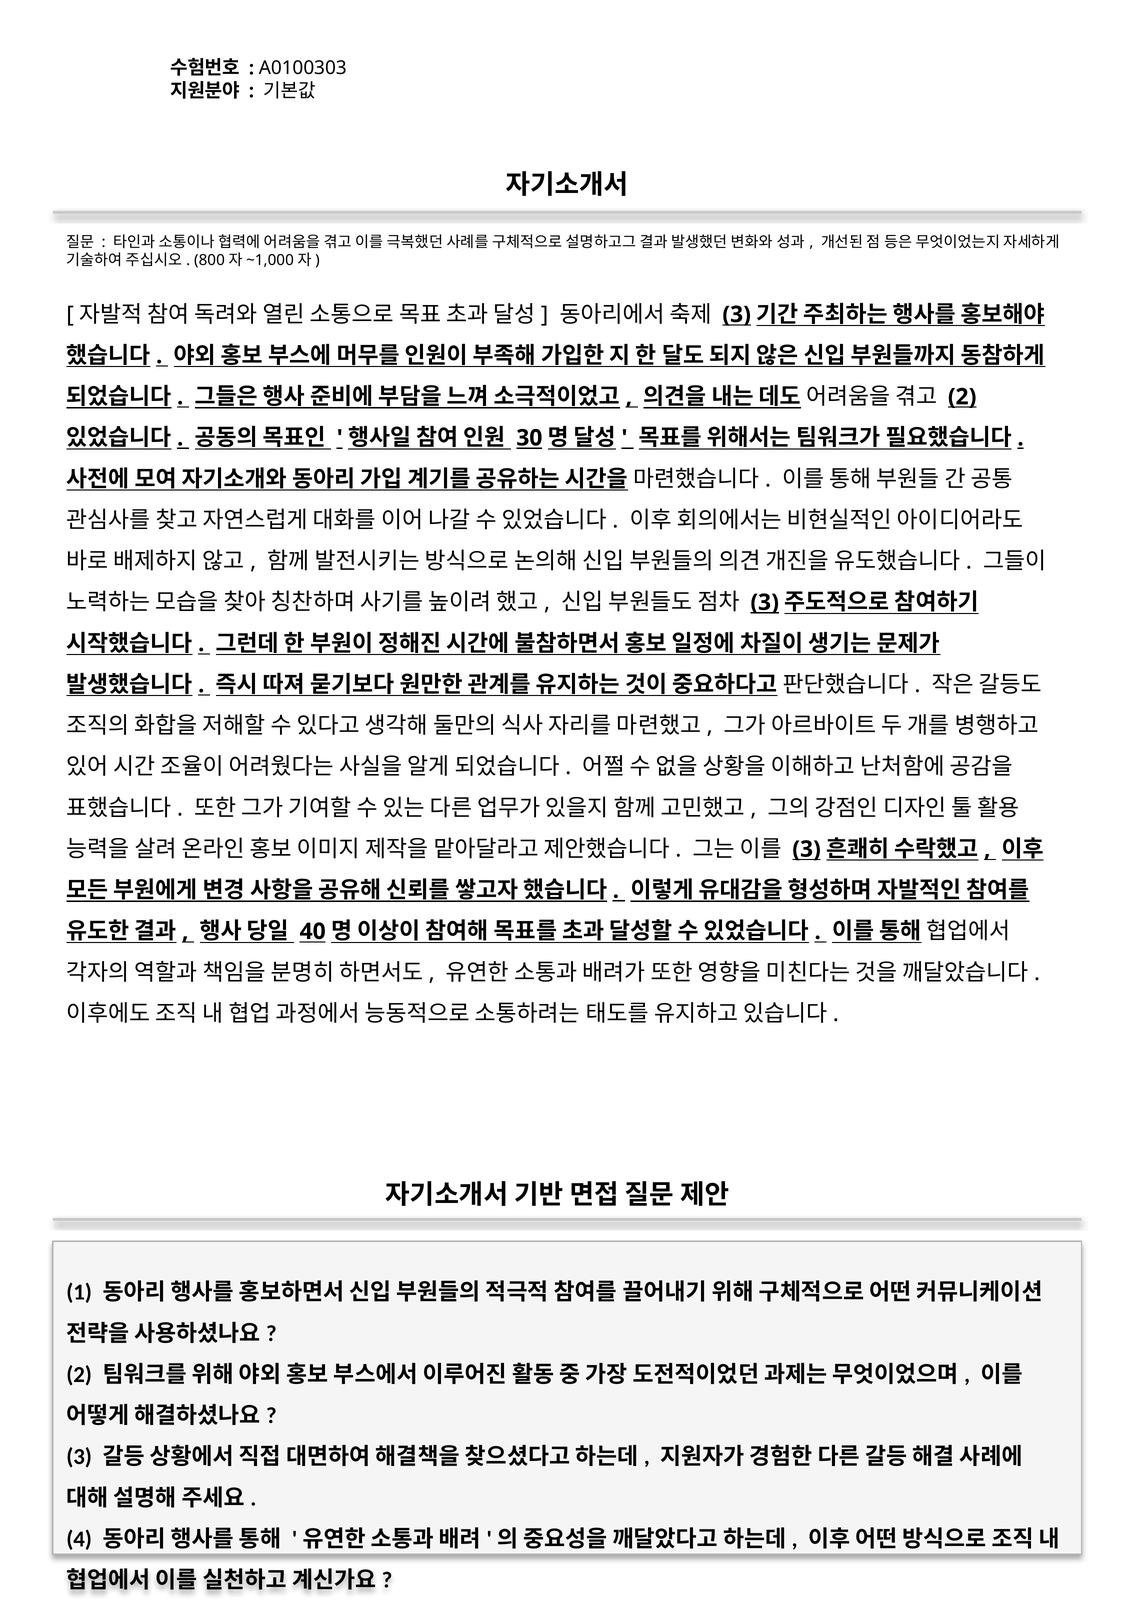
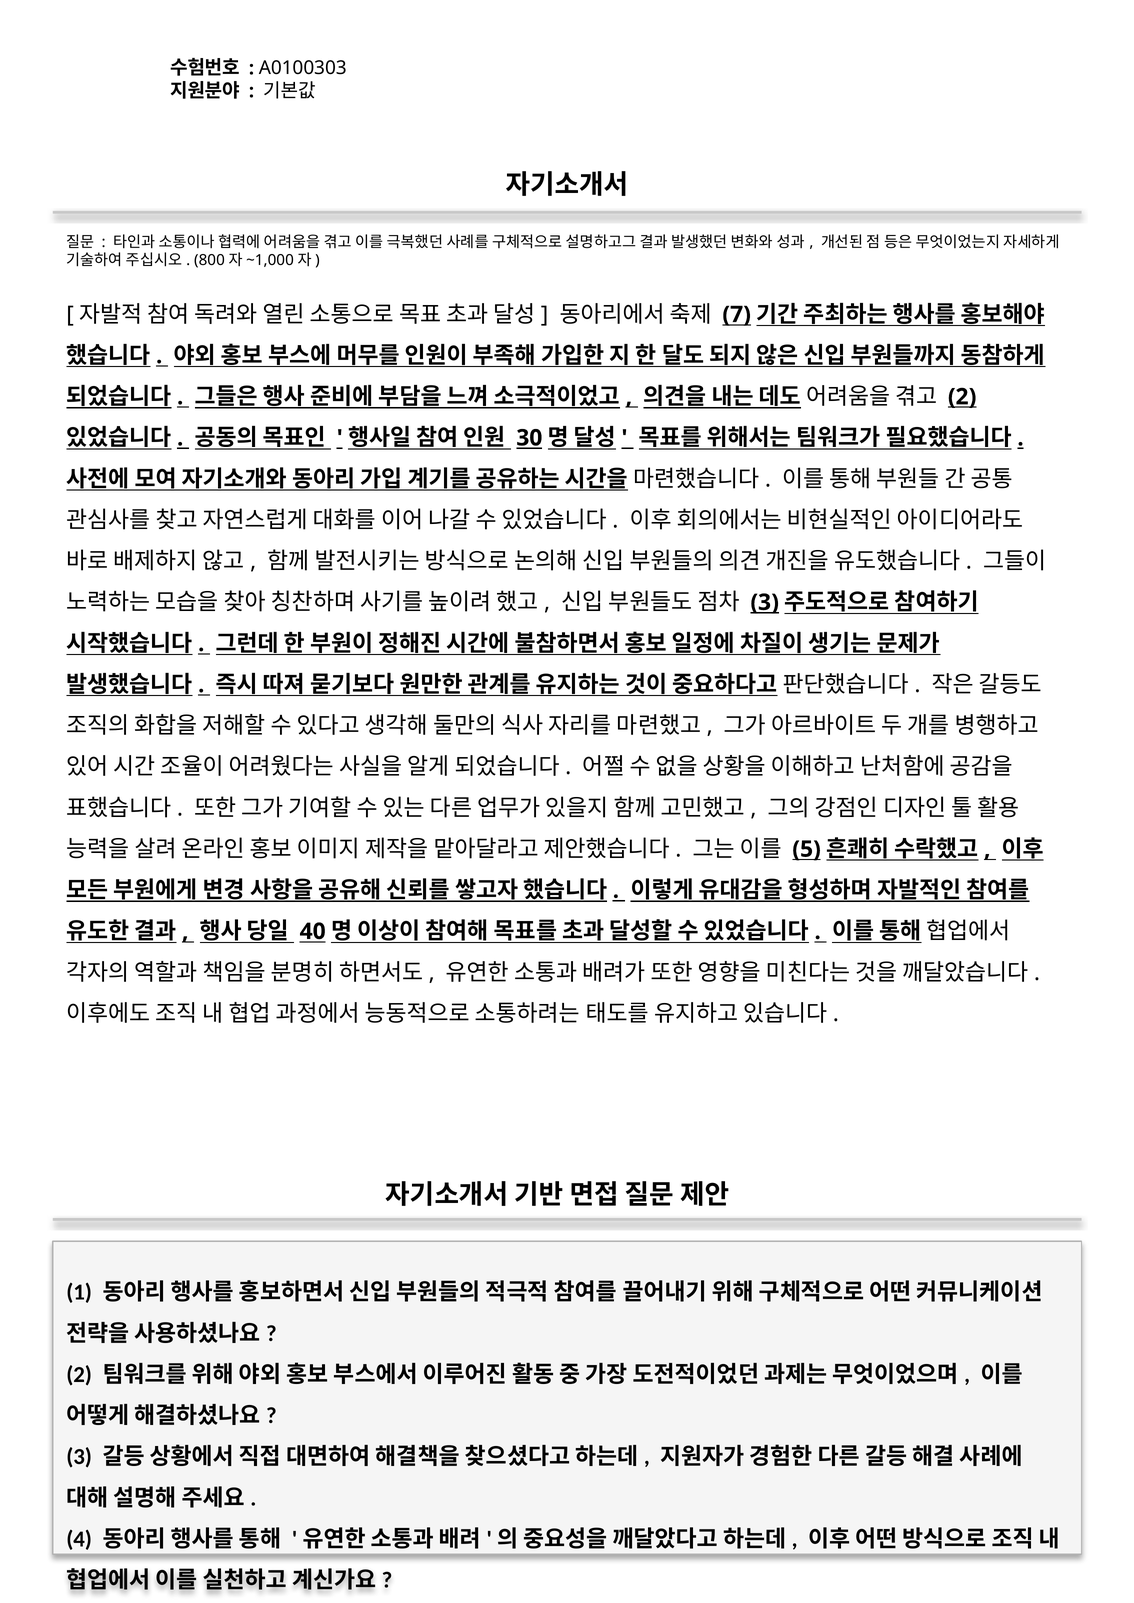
3 at (737, 315): 3 -> 7
3 at (807, 850): 3 -> 5
